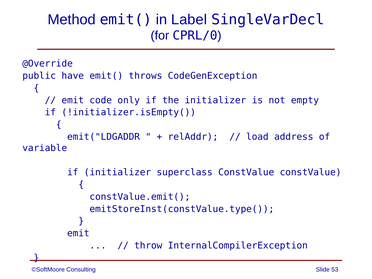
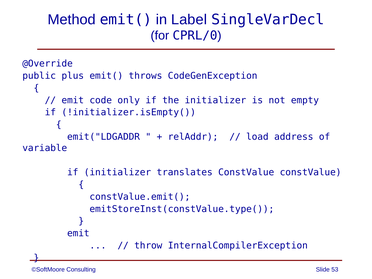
have: have -> plus
superclass: superclass -> translates
